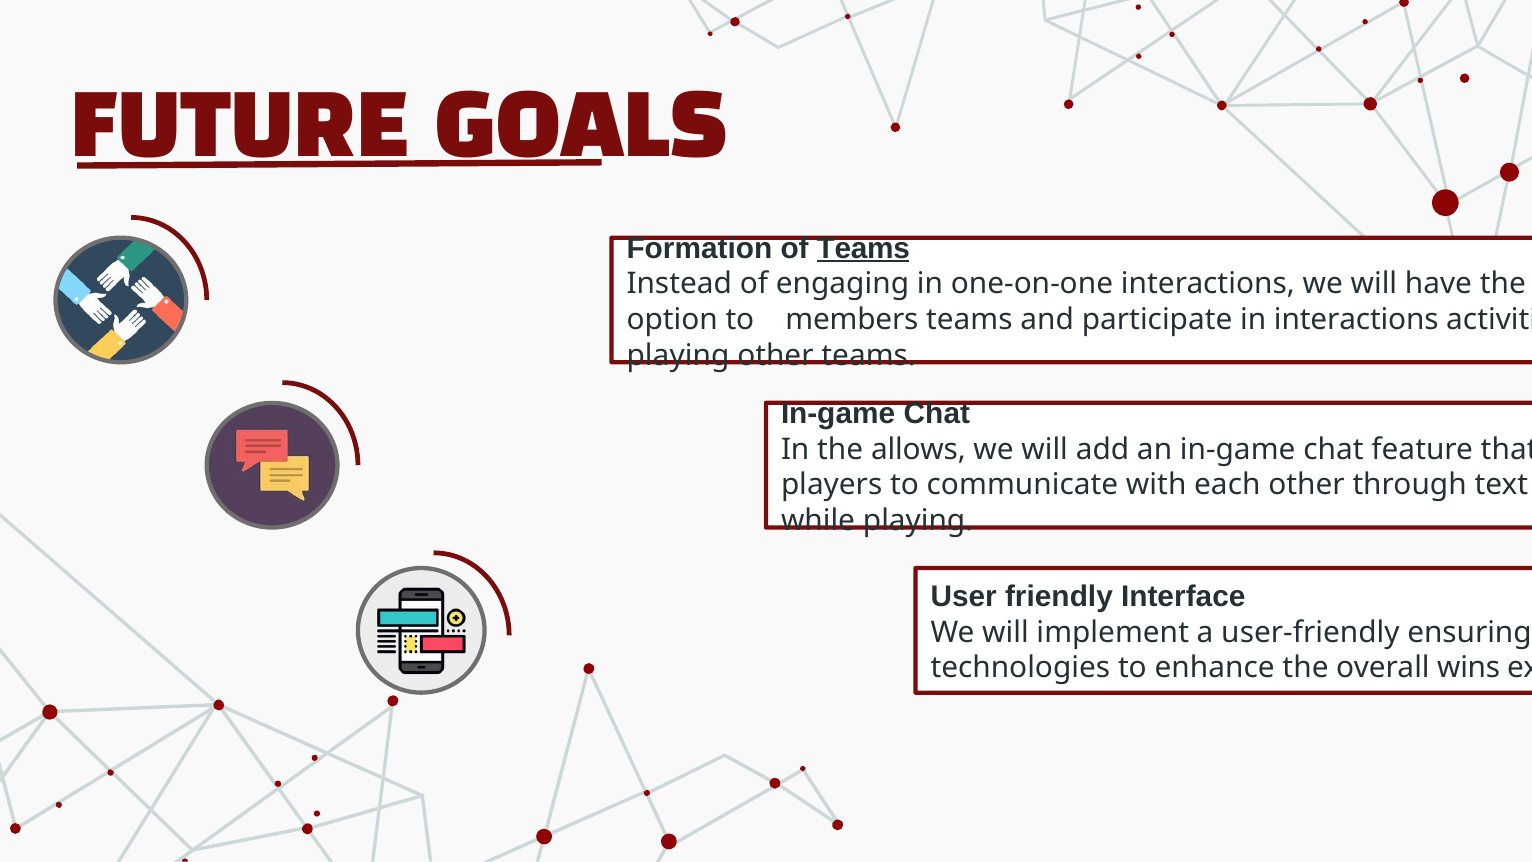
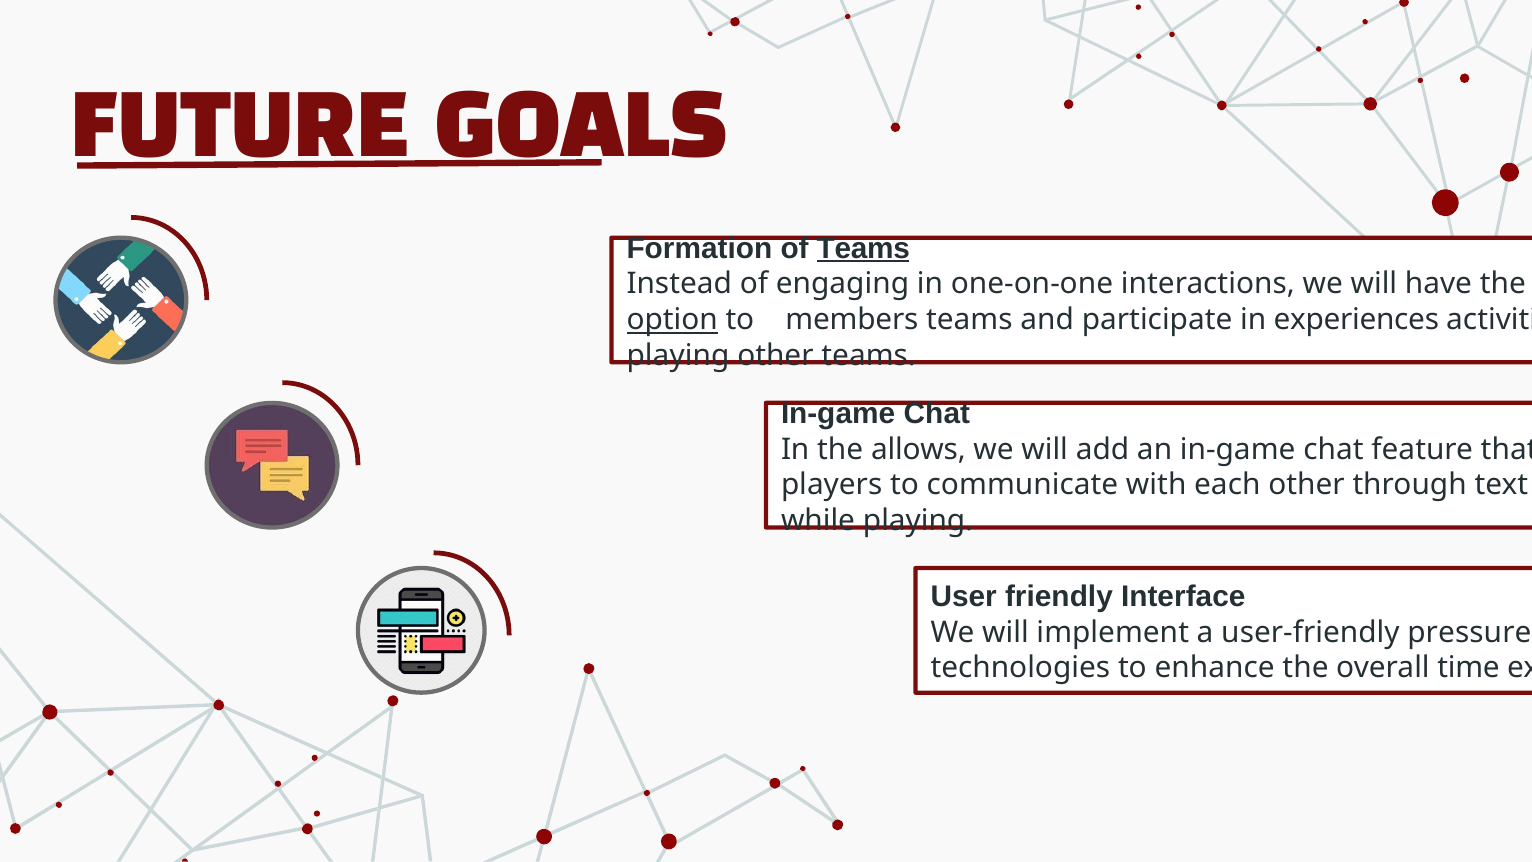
option underline: none -> present
in interactions: interactions -> experiences
ensuring: ensuring -> pressure
wins: wins -> time
